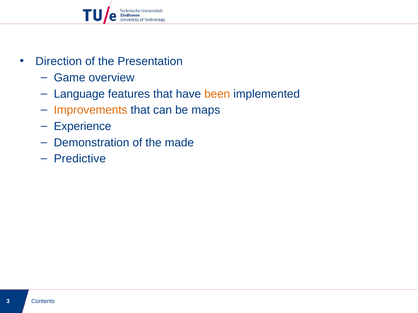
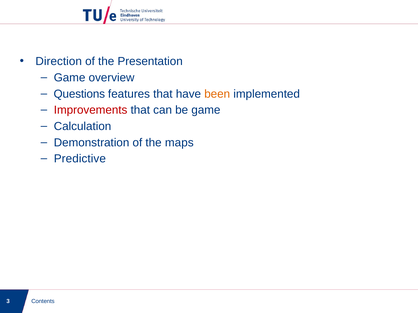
Language: Language -> Questions
Improvements colour: orange -> red
be maps: maps -> game
Experience: Experience -> Calculation
made: made -> maps
